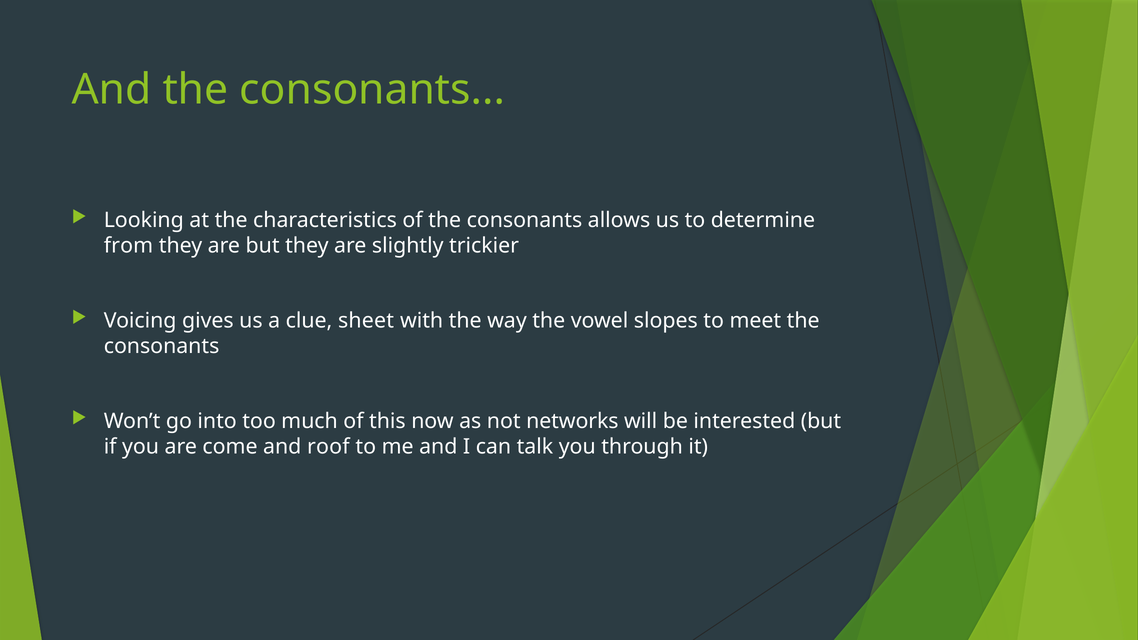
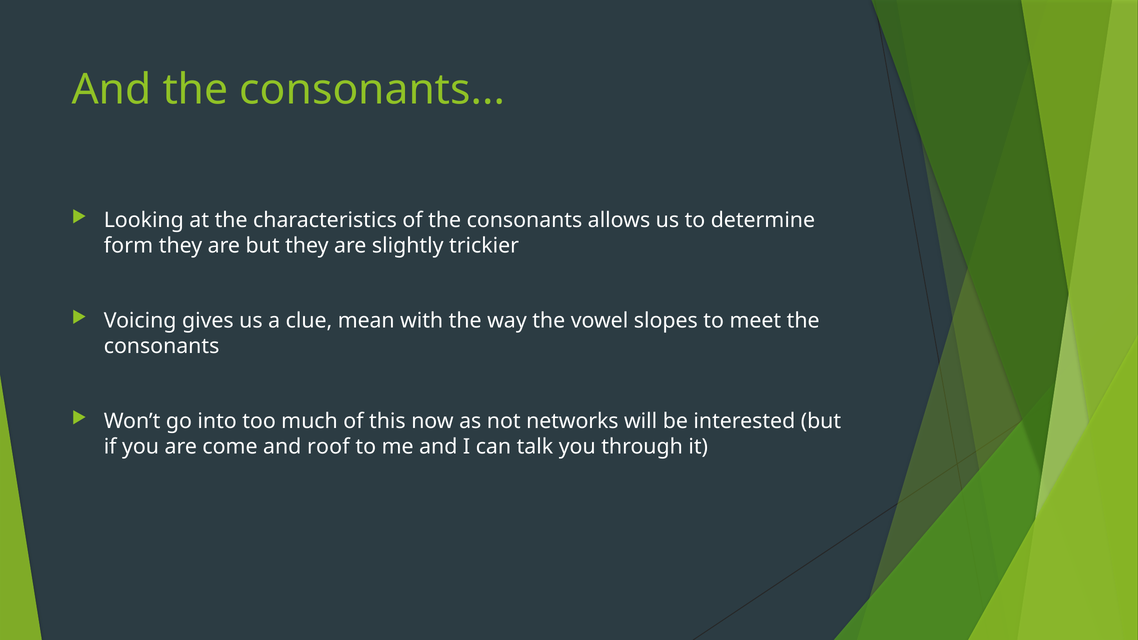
from: from -> form
sheet: sheet -> mean
